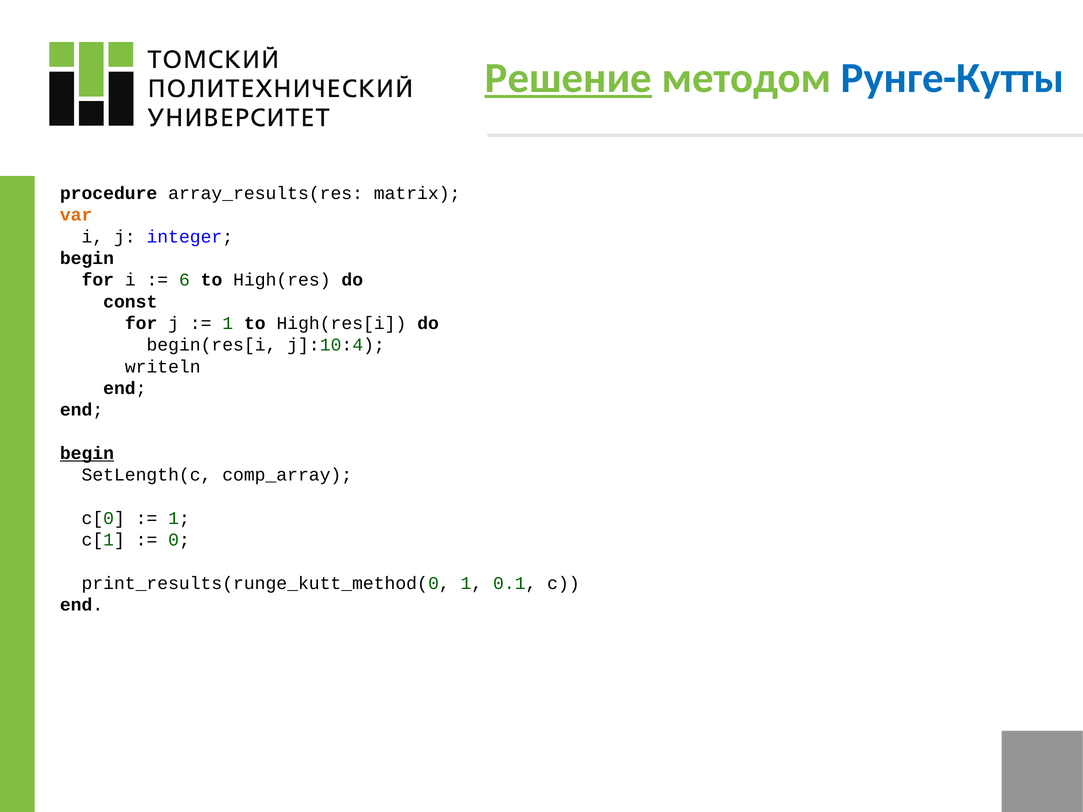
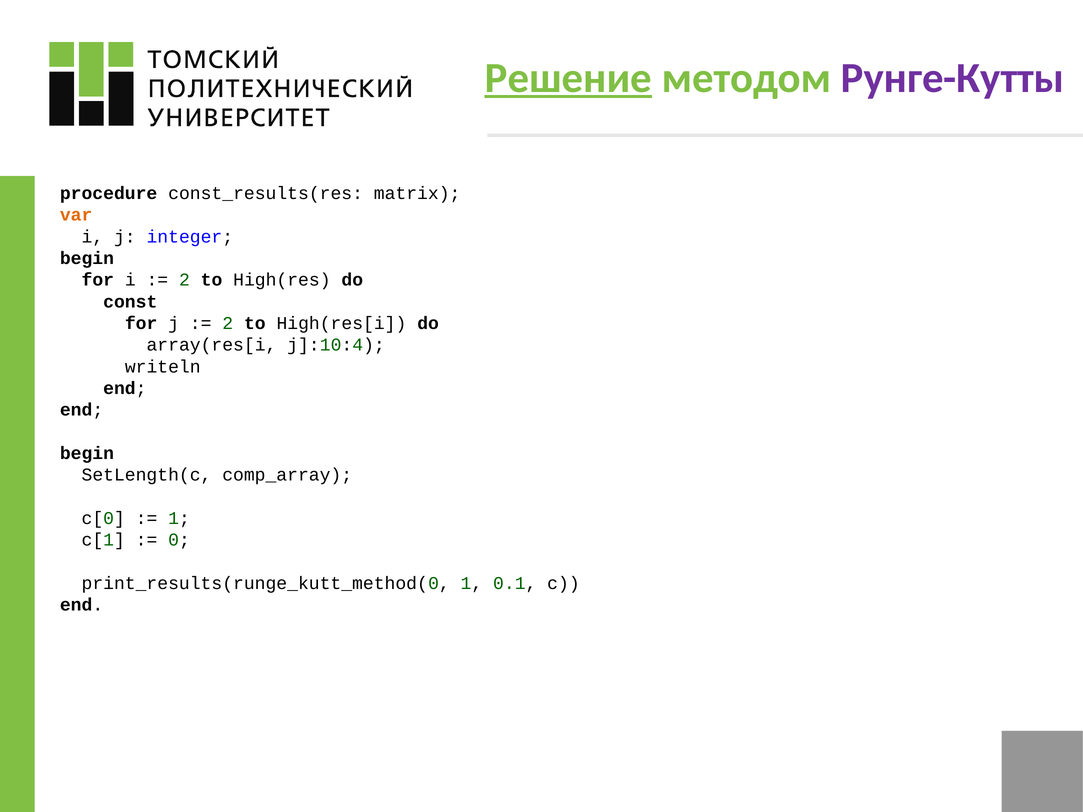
Рунге-Кутты colour: blue -> purple
array_results(res: array_results(res -> const_results(res
6 at (184, 280): 6 -> 2
1 at (228, 323): 1 -> 2
begin(res[i: begin(res[i -> array(res[i
begin at (87, 453) underline: present -> none
